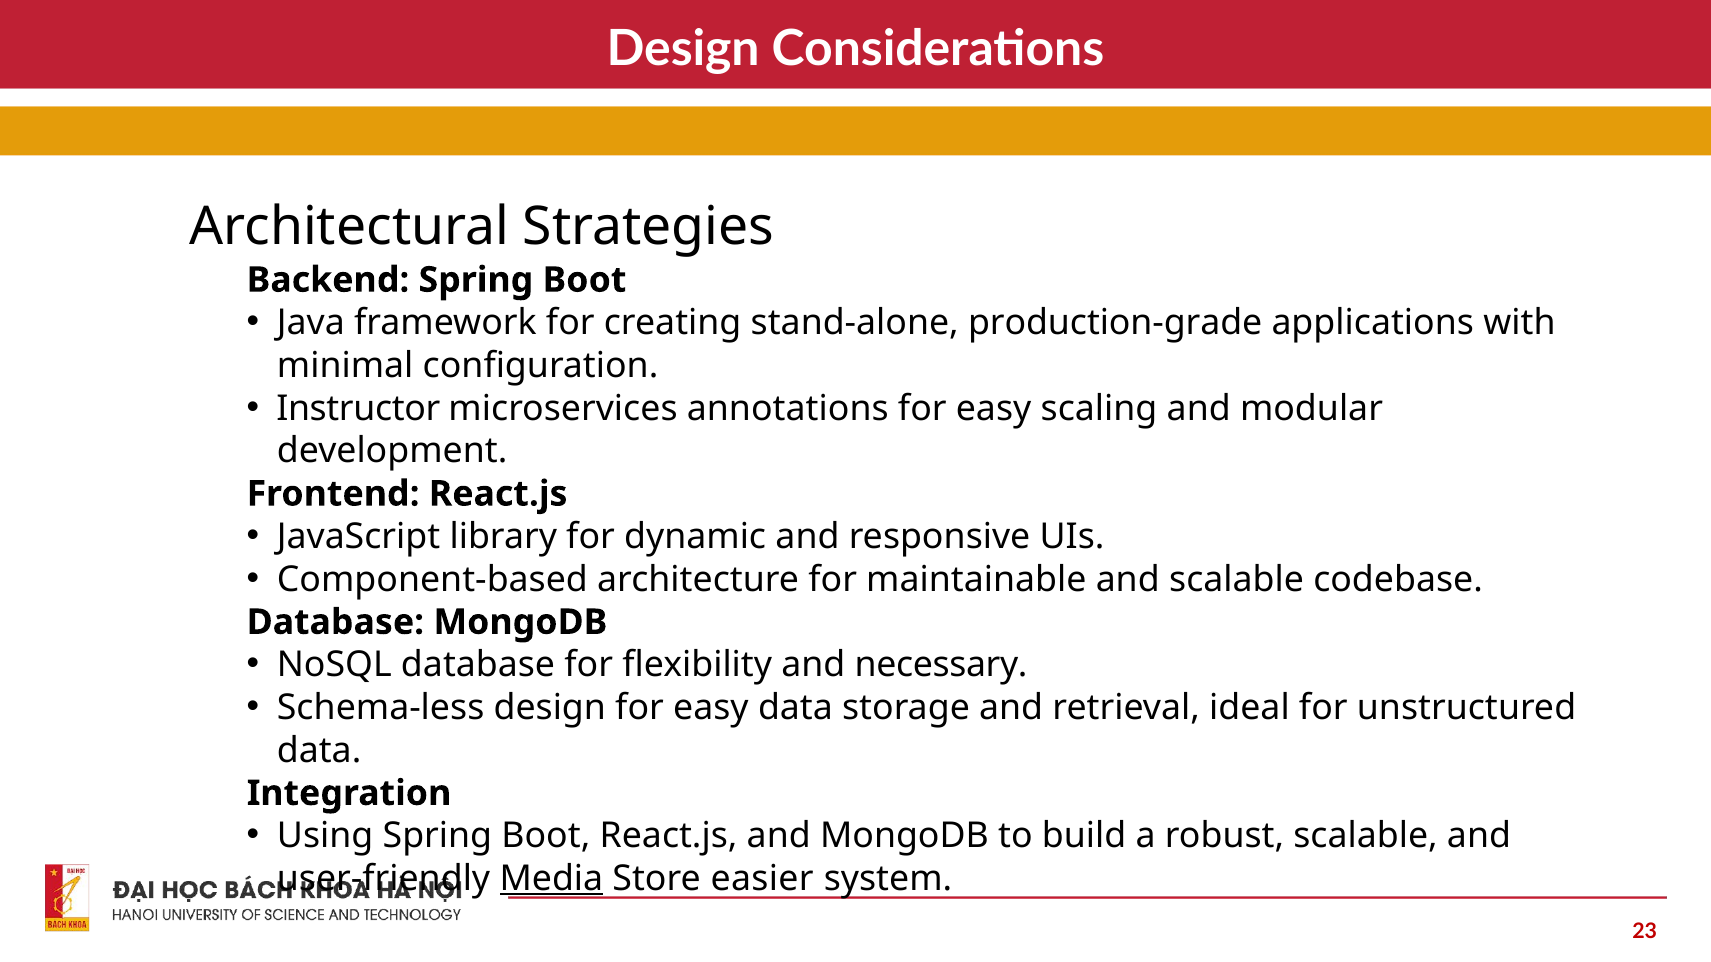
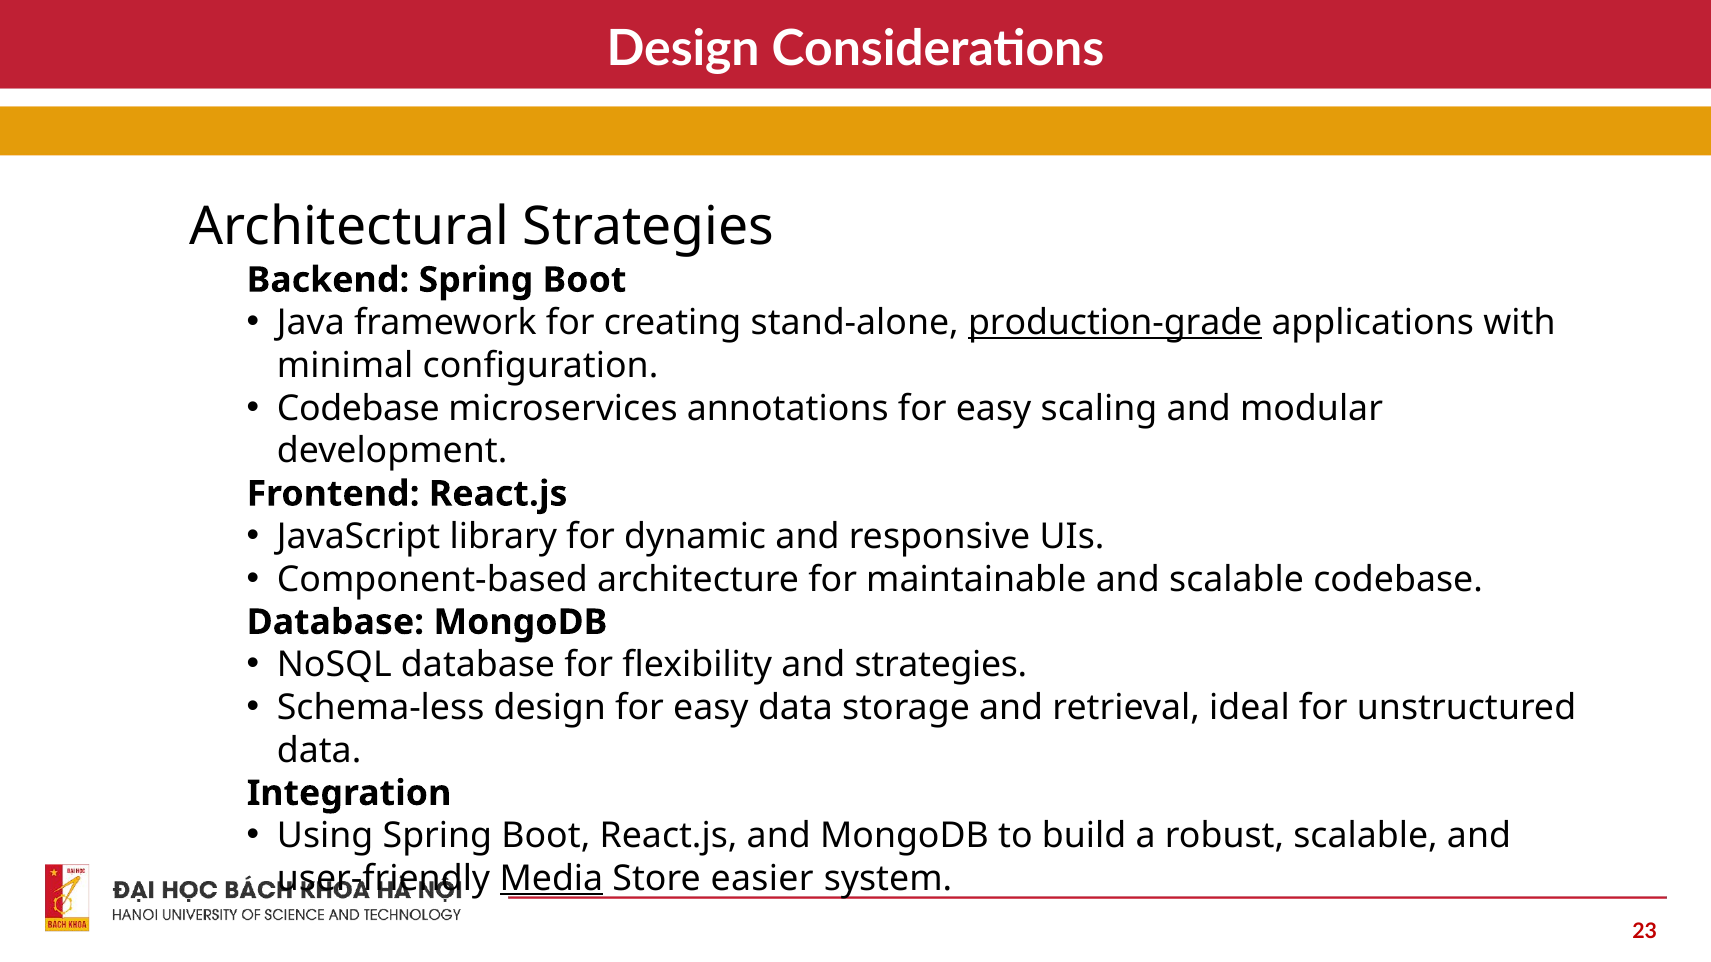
production-grade underline: none -> present
Instructor at (358, 408): Instructor -> Codebase
and necessary: necessary -> strategies
